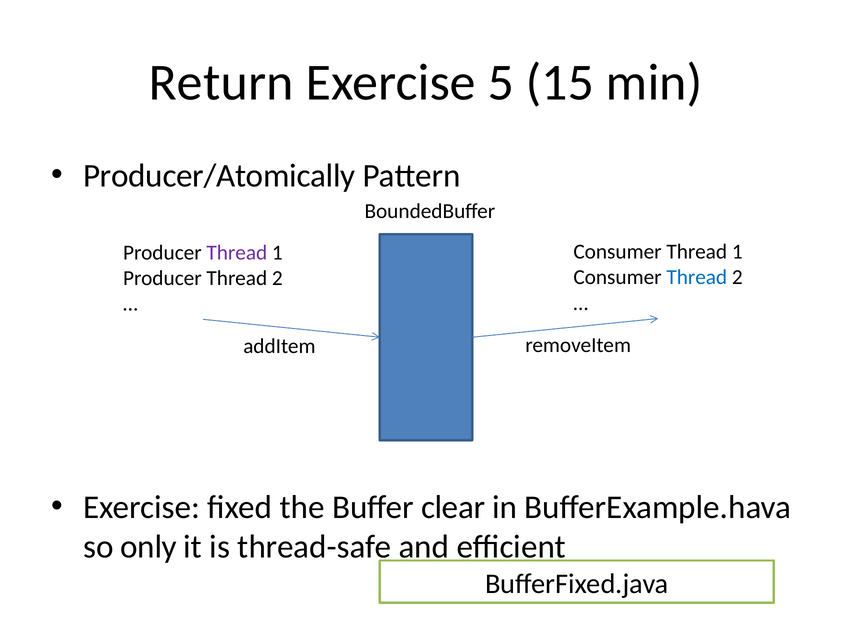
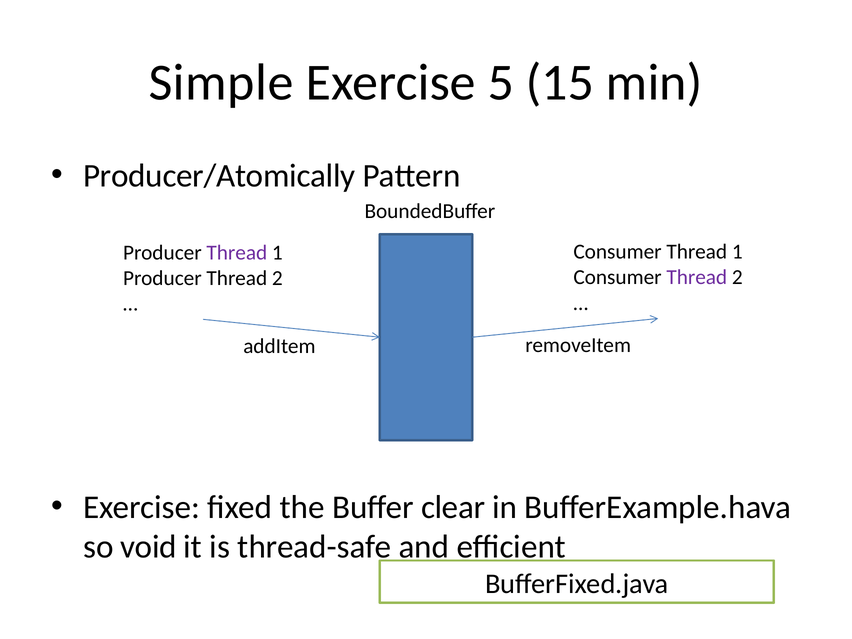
Return: Return -> Simple
Thread at (697, 277) colour: blue -> purple
only: only -> void
